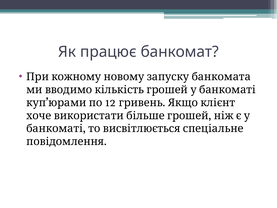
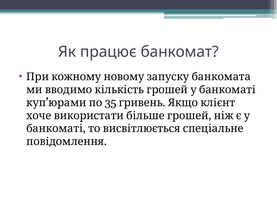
12: 12 -> 35
